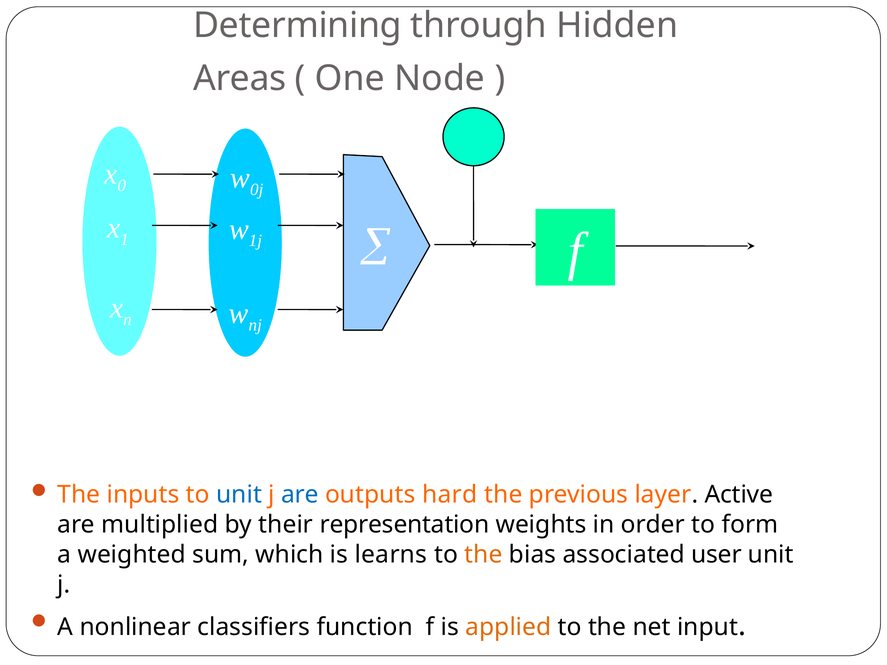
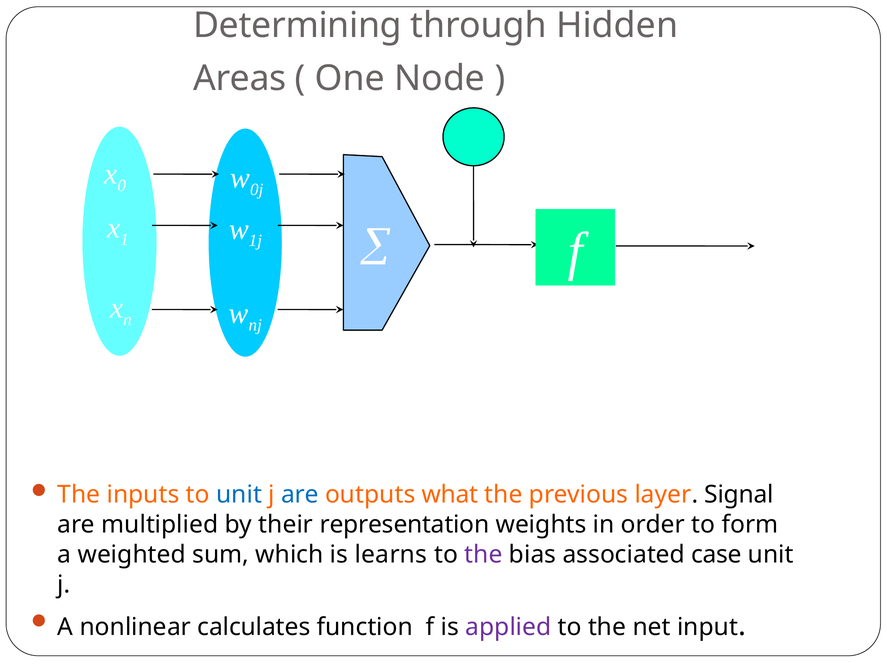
hard: hard -> what
Active: Active -> Signal
the at (484, 555) colour: orange -> purple
user: user -> case
classifiers: classifiers -> calculates
applied colour: orange -> purple
